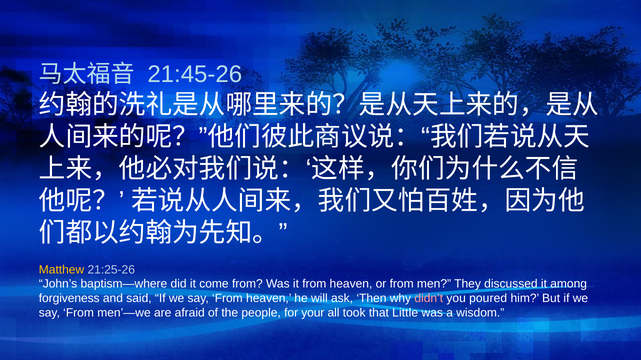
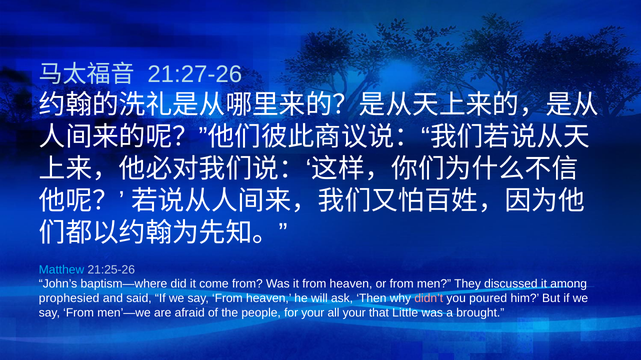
21:45-26: 21:45-26 -> 21:27-26
Matthew colour: yellow -> light blue
forgiveness: forgiveness -> prophesied
all took: took -> your
wisdom: wisdom -> brought
